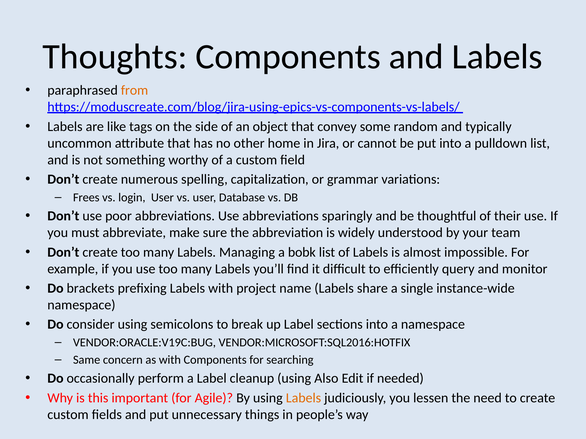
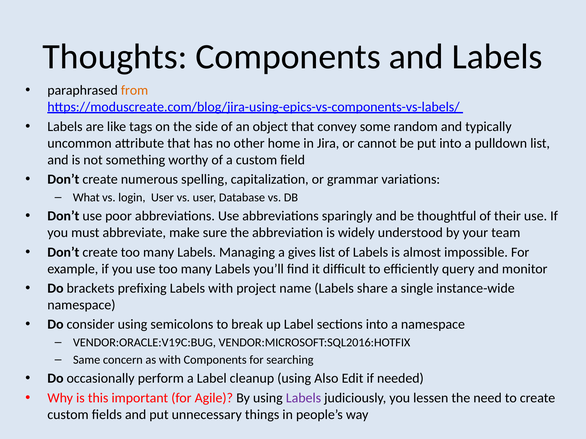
Frees: Frees -> What
bobk: bobk -> gives
Labels at (303, 398) colour: orange -> purple
